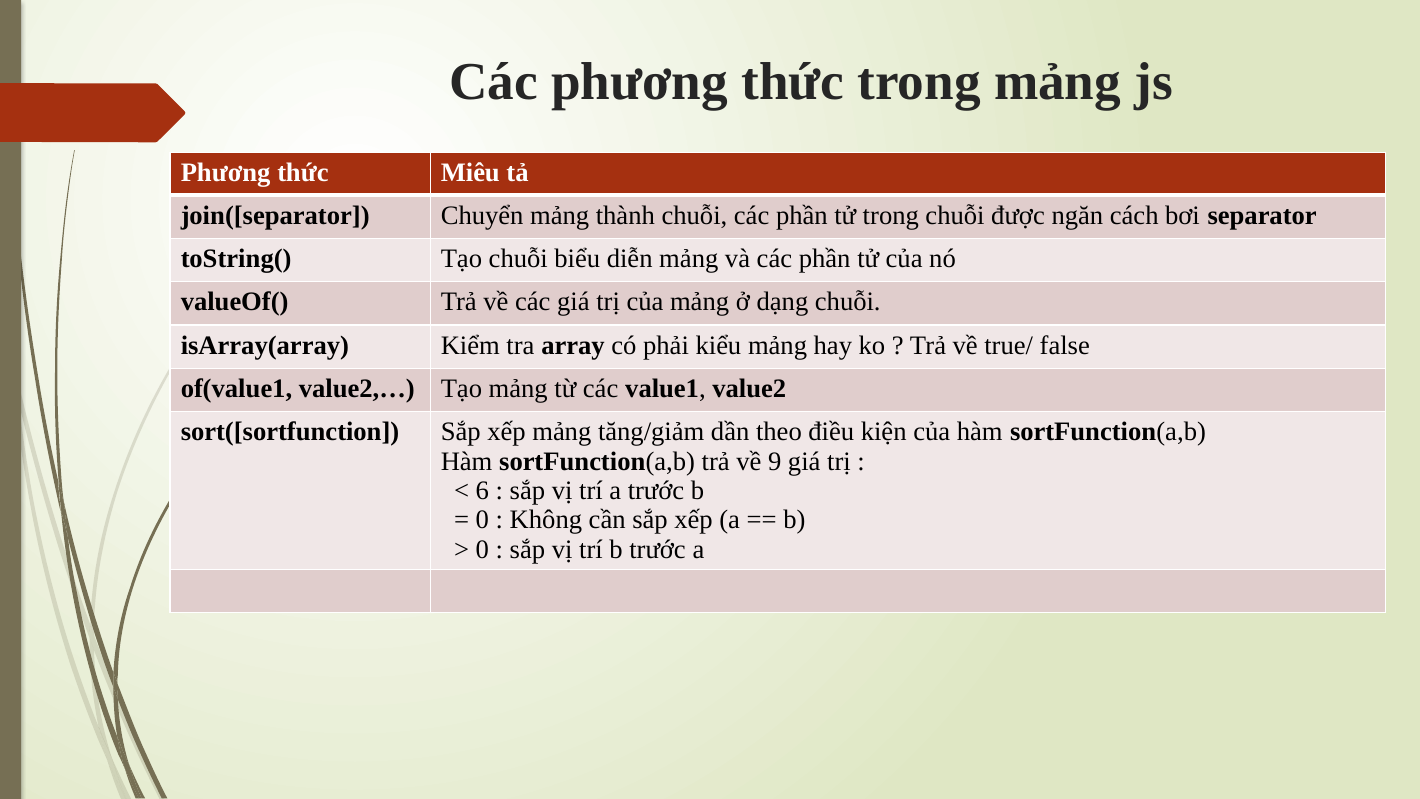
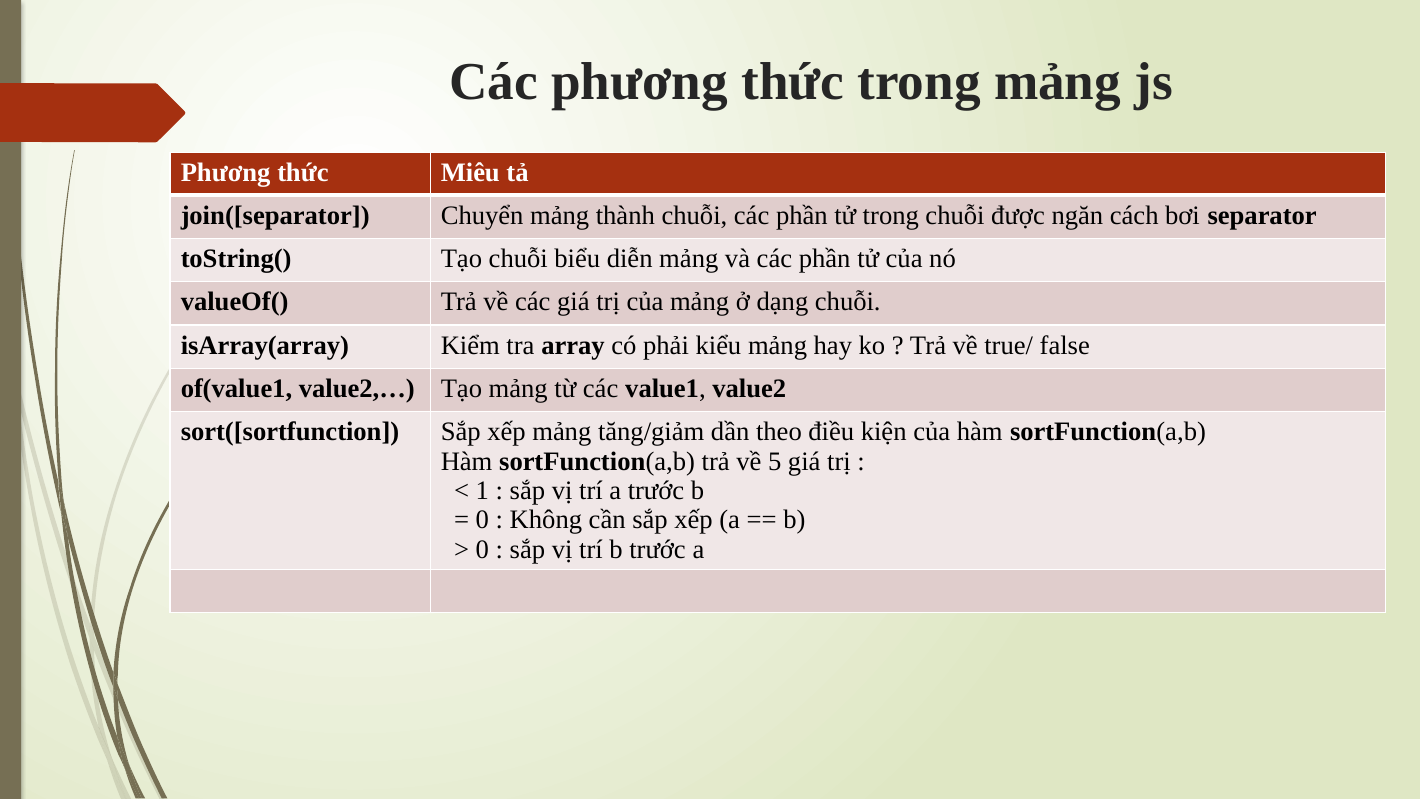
9: 9 -> 5
6: 6 -> 1
